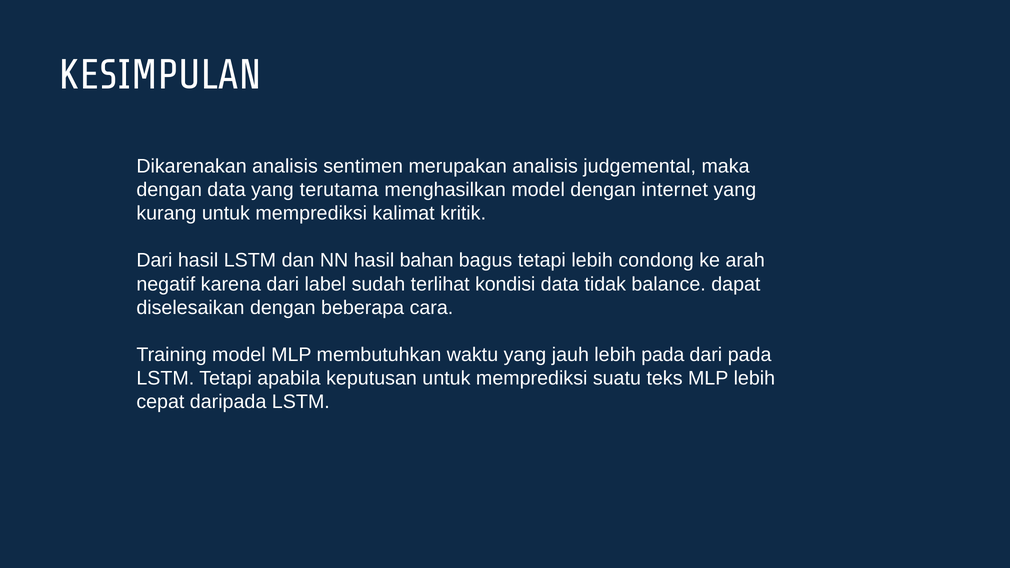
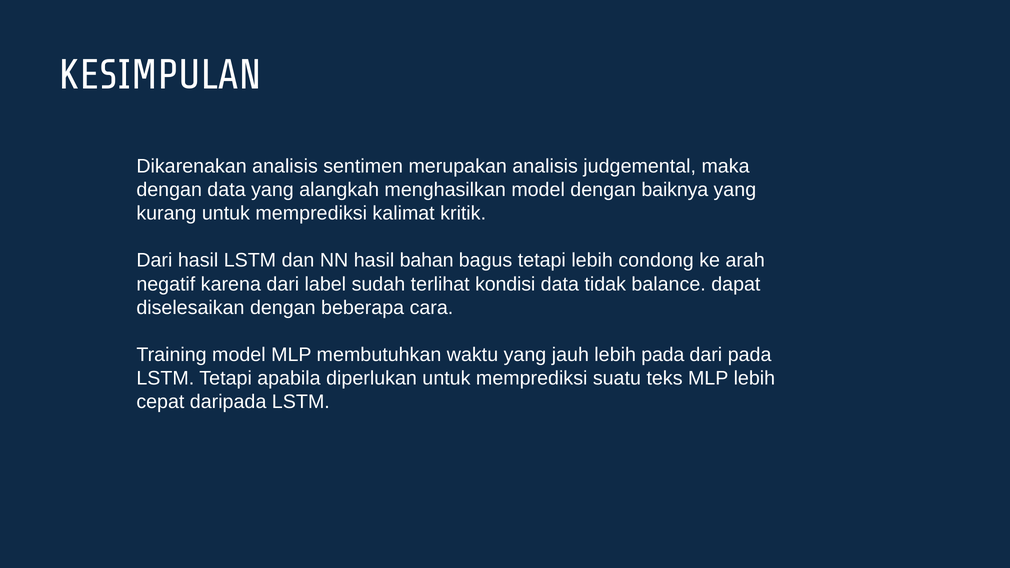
terutama: terutama -> alangkah
internet: internet -> baiknya
keputusan: keputusan -> diperlukan
